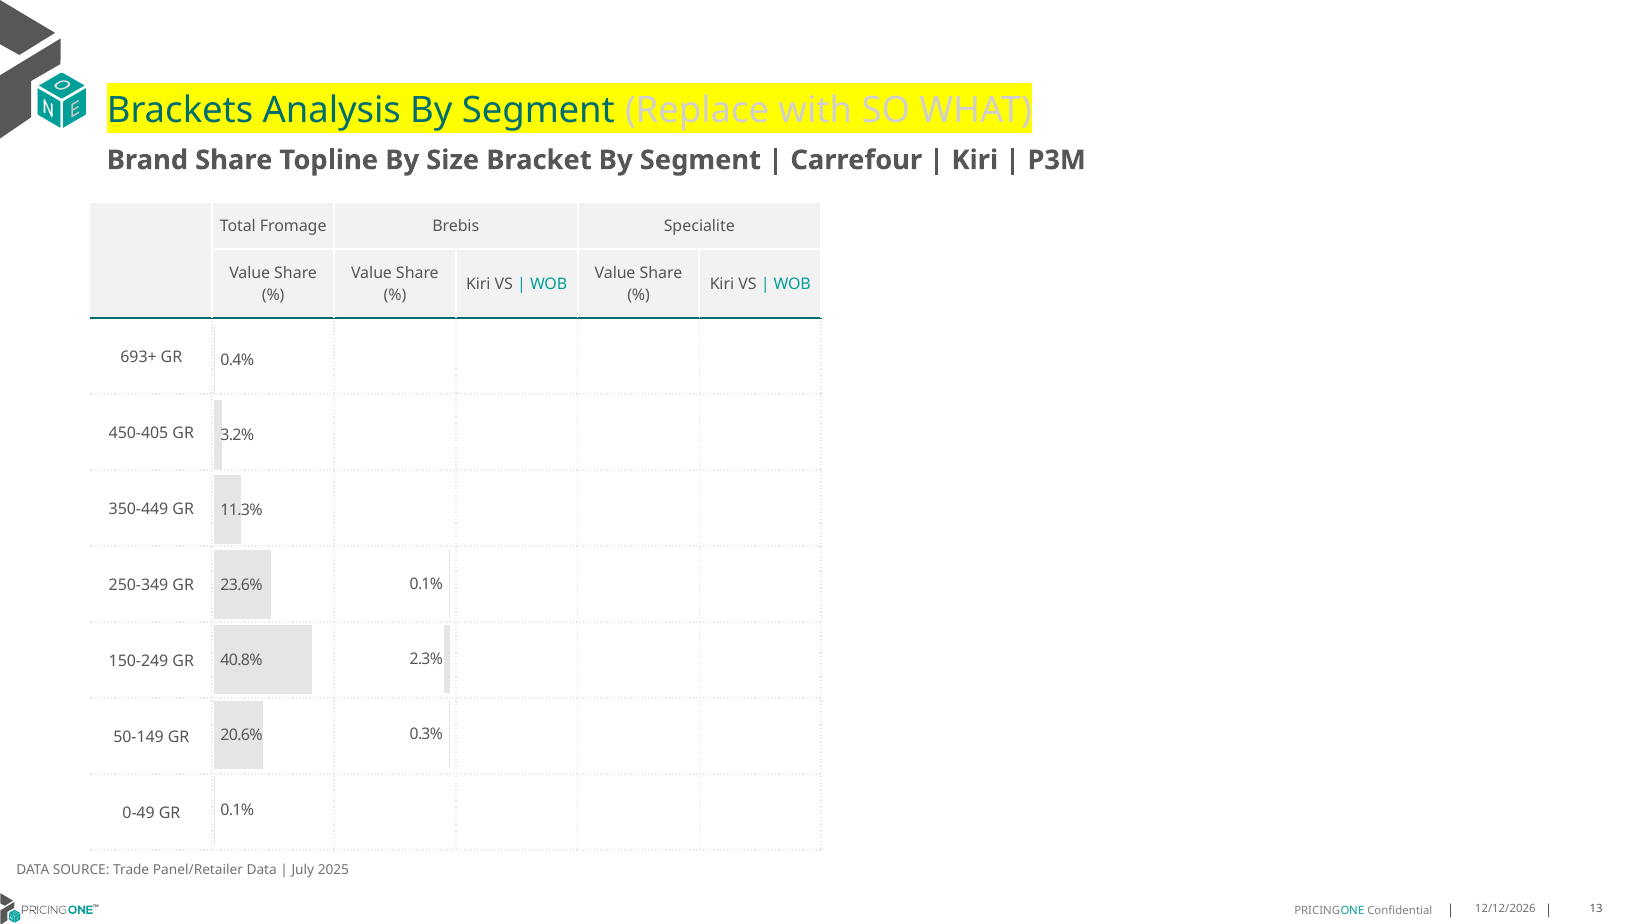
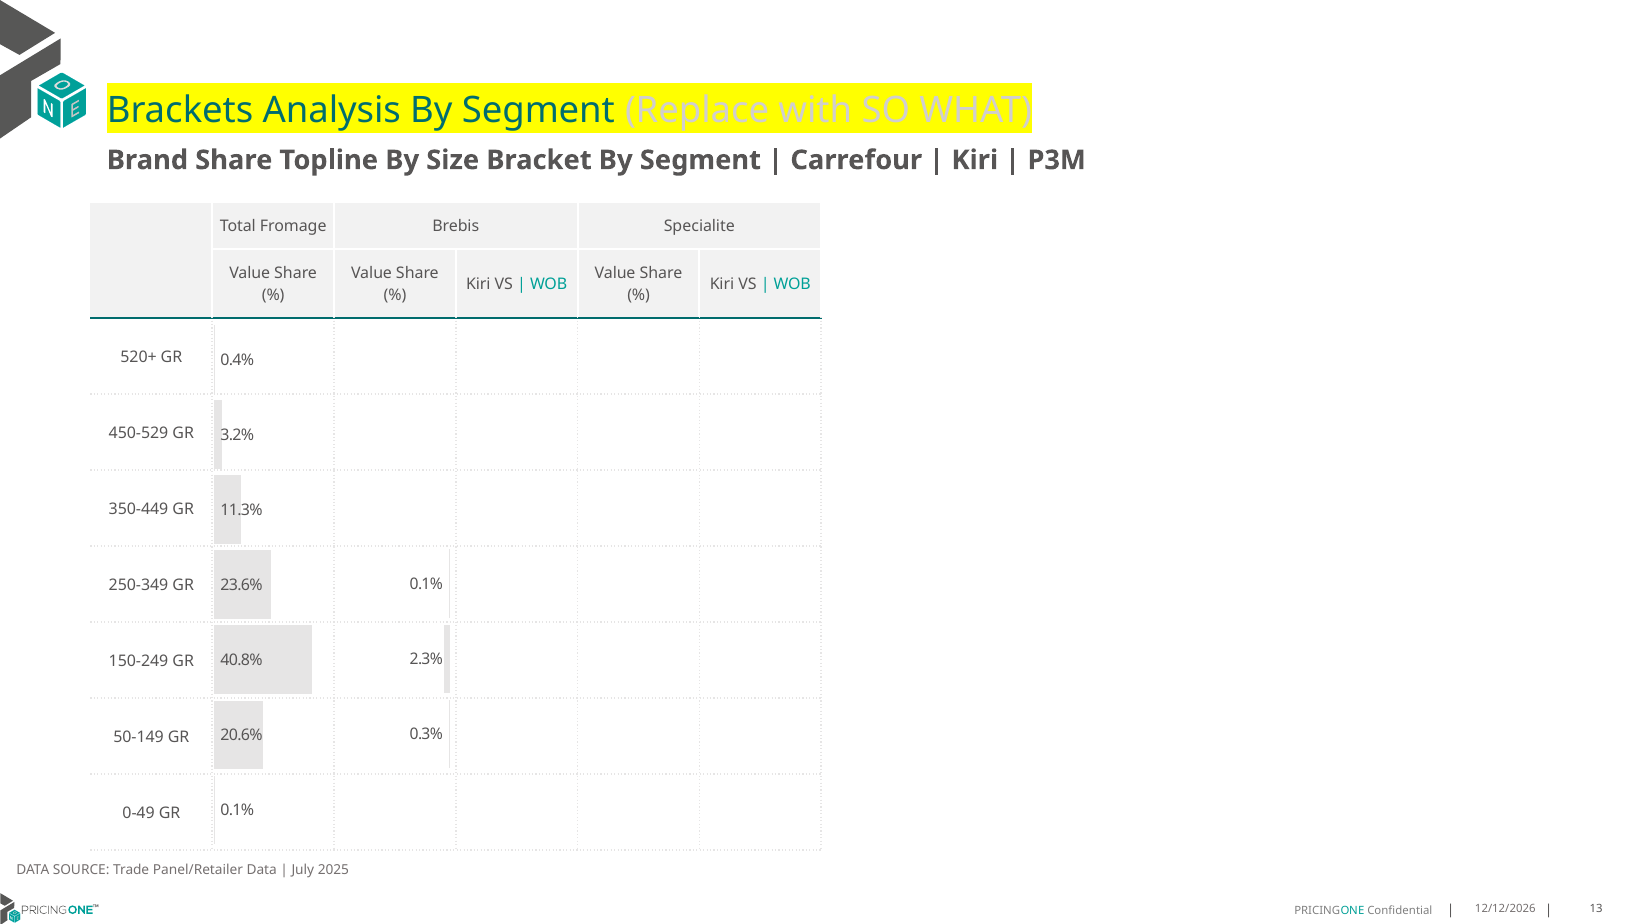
693+: 693+ -> 520+
450-405: 450-405 -> 450-529
